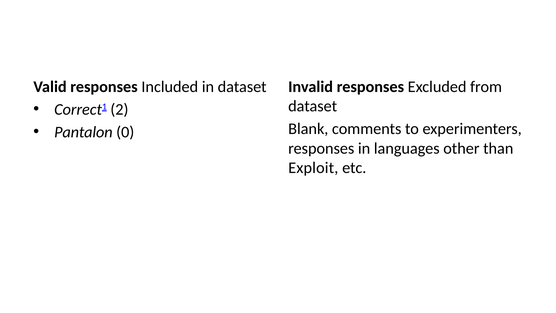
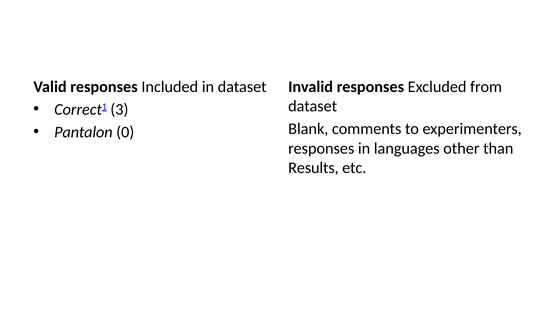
2: 2 -> 3
Exploit: Exploit -> Results
